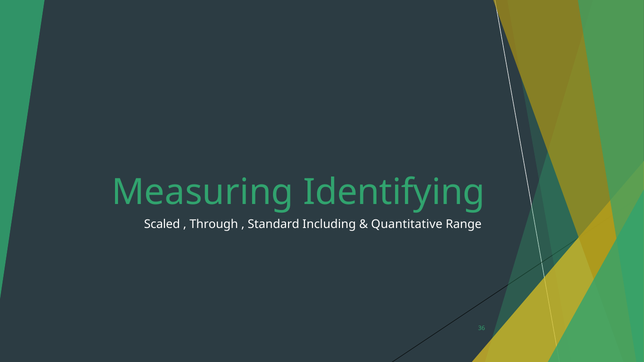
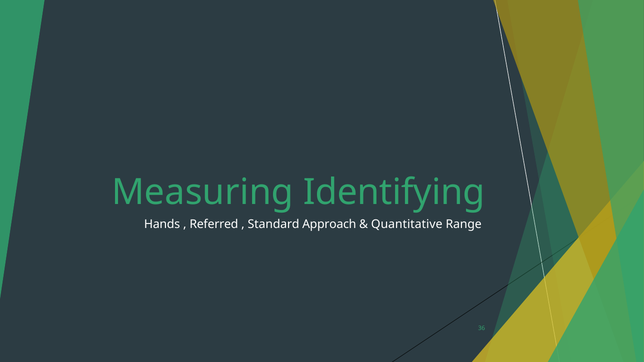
Scaled: Scaled -> Hands
Through: Through -> Referred
Including: Including -> Approach
